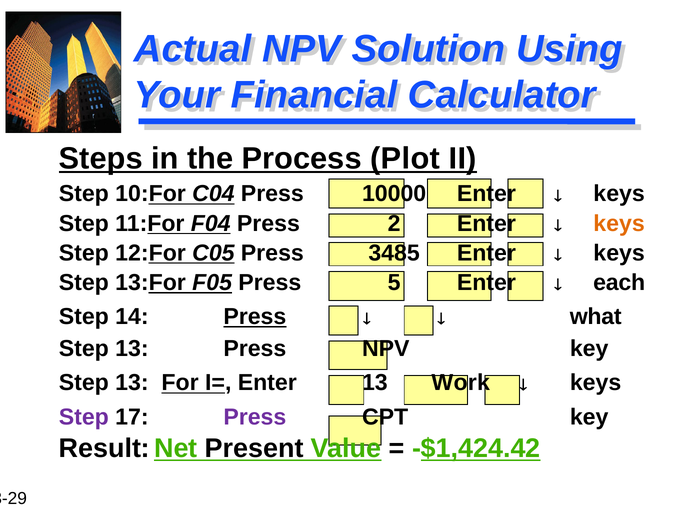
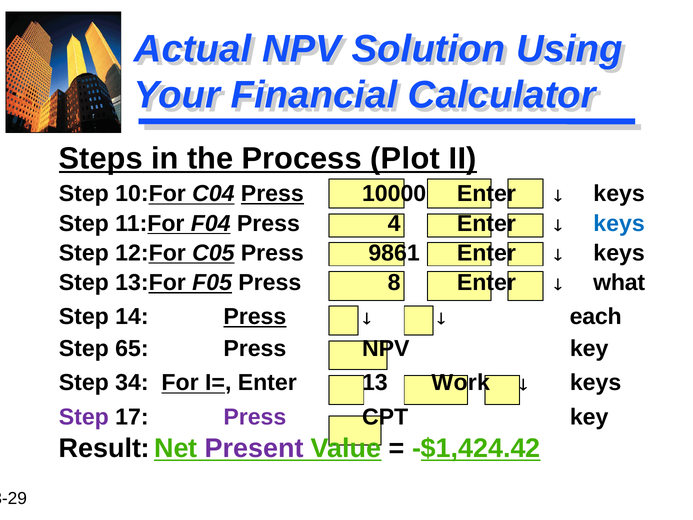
Press at (272, 194) underline: none -> present
2: 2 -> 4
keys at (619, 223) colour: orange -> blue
3485: 3485 -> 9861
5: 5 -> 8
each: each -> what
what: what -> each
13 at (132, 348): 13 -> 65
13 at (132, 383): 13 -> 34
Present colour: black -> purple
